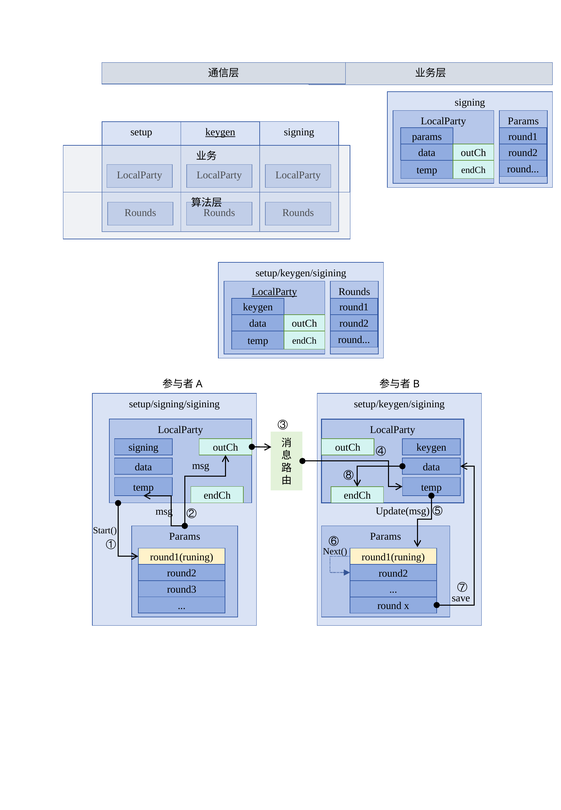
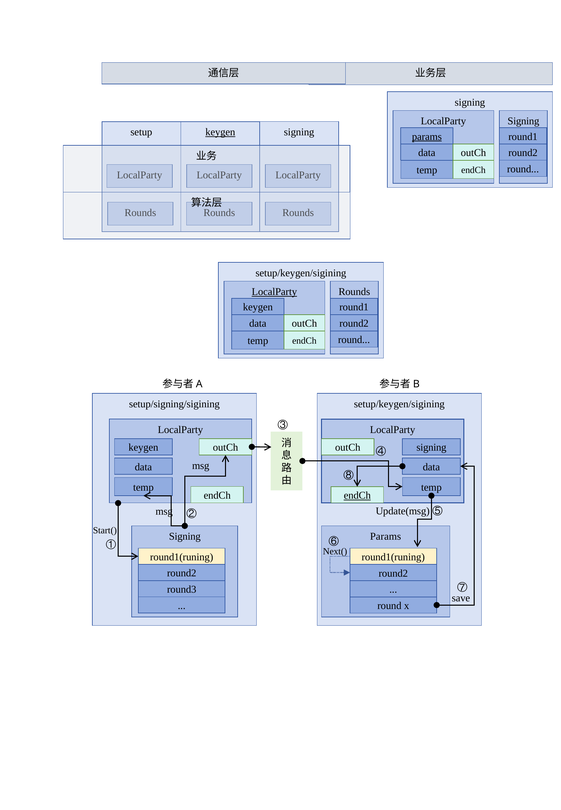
Params at (523, 121): Params -> Signing
params at (427, 137) underline: none -> present
signing at (143, 448): signing -> keygen
keygen at (431, 448): keygen -> signing
endCh at (357, 496) underline: none -> present
Params at (185, 537): Params -> Signing
